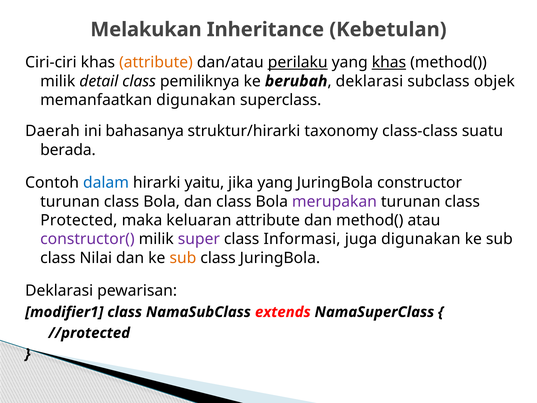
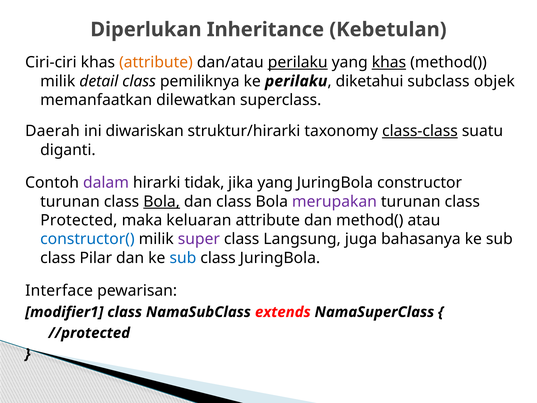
Melakukan: Melakukan -> Diperlukan
ke berubah: berubah -> perilaku
deklarasi at (369, 81): deklarasi -> diketahui
memanfaatkan digunakan: digunakan -> dilewatkan
bahasanya: bahasanya -> diwariskan
class-class underline: none -> present
berada: berada -> diganti
dalam colour: blue -> purple
yaitu: yaitu -> tidak
Bola at (162, 201) underline: none -> present
constructor( colour: purple -> blue
Informasi: Informasi -> Langsung
juga digunakan: digunakan -> bahasanya
Nilai: Nilai -> Pilar
sub at (183, 258) colour: orange -> blue
Deklarasi at (59, 291): Deklarasi -> Interface
